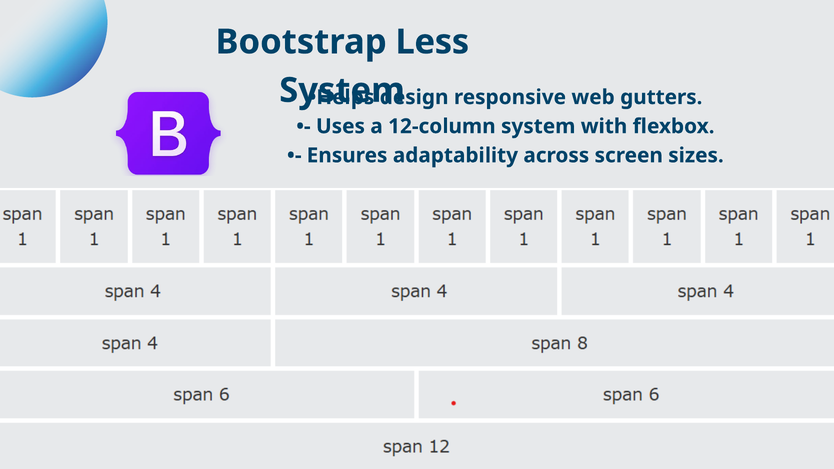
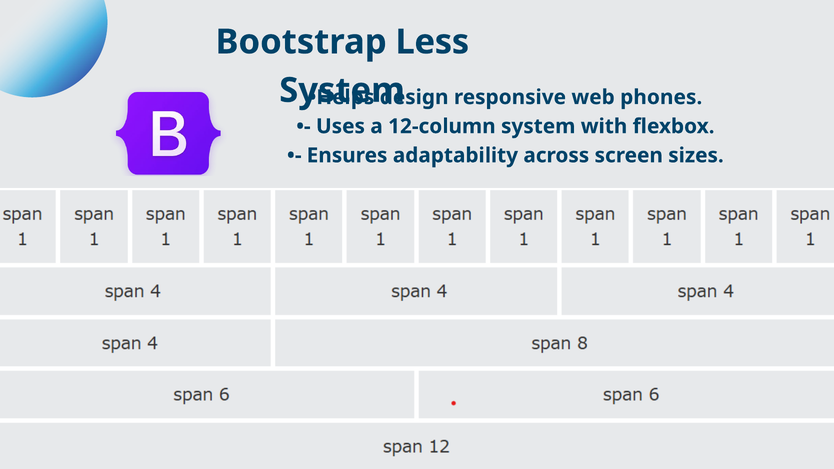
gutters: gutters -> phones
